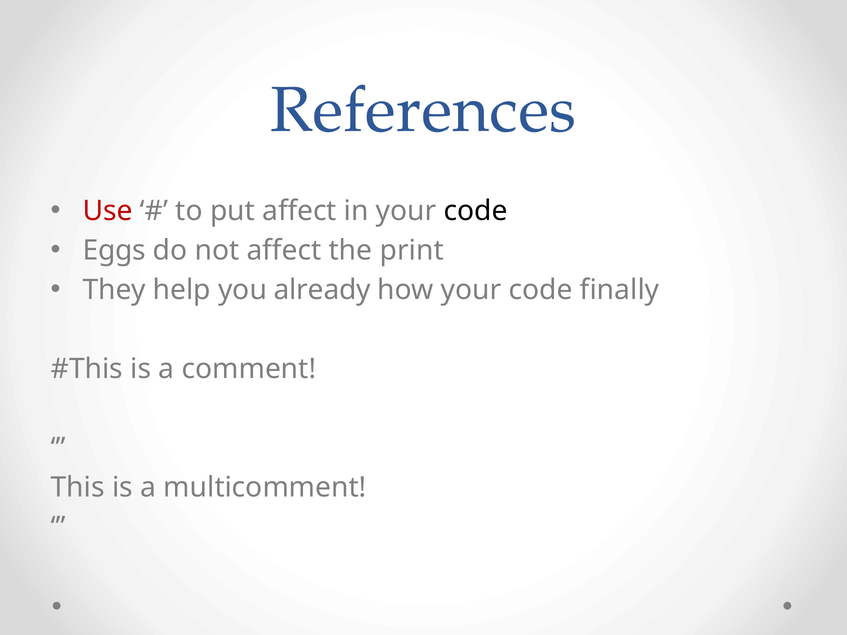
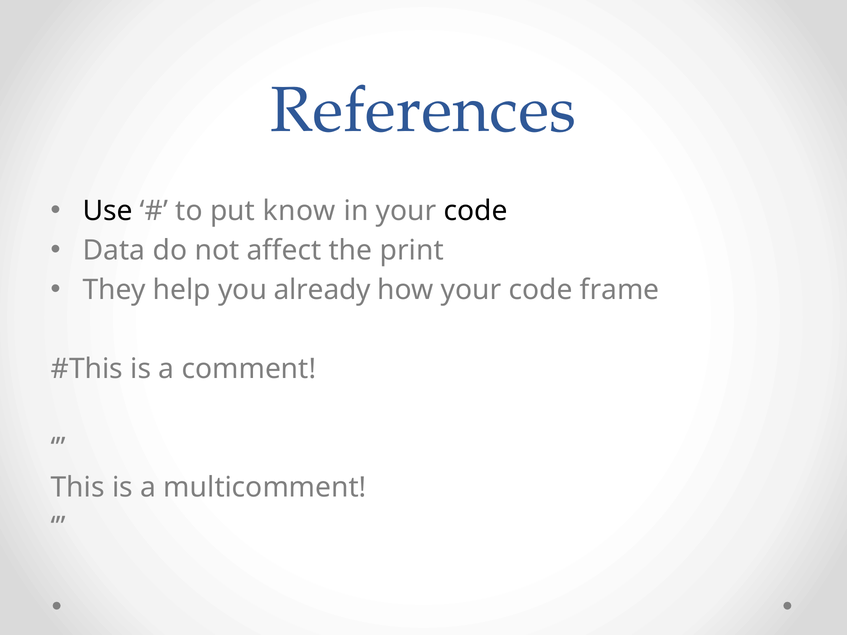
Use colour: red -> black
put affect: affect -> know
Eggs: Eggs -> Data
finally: finally -> frame
